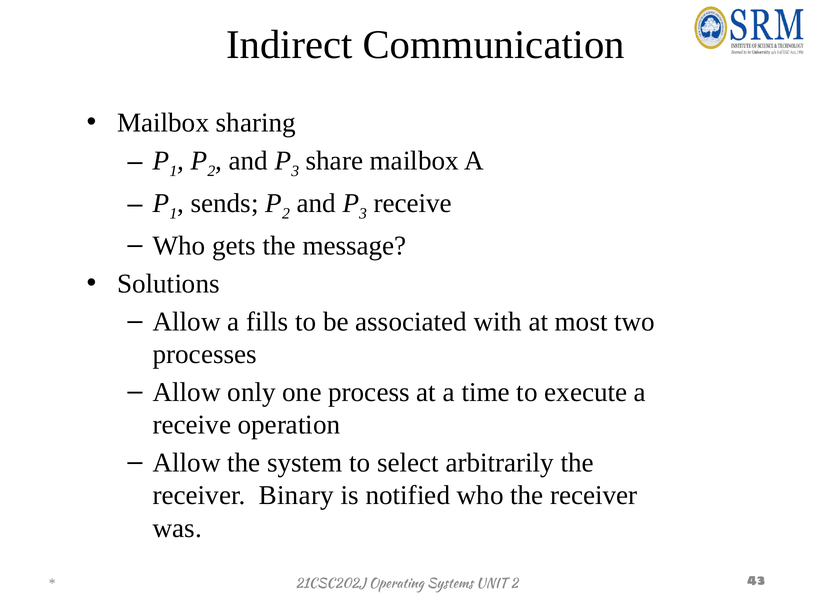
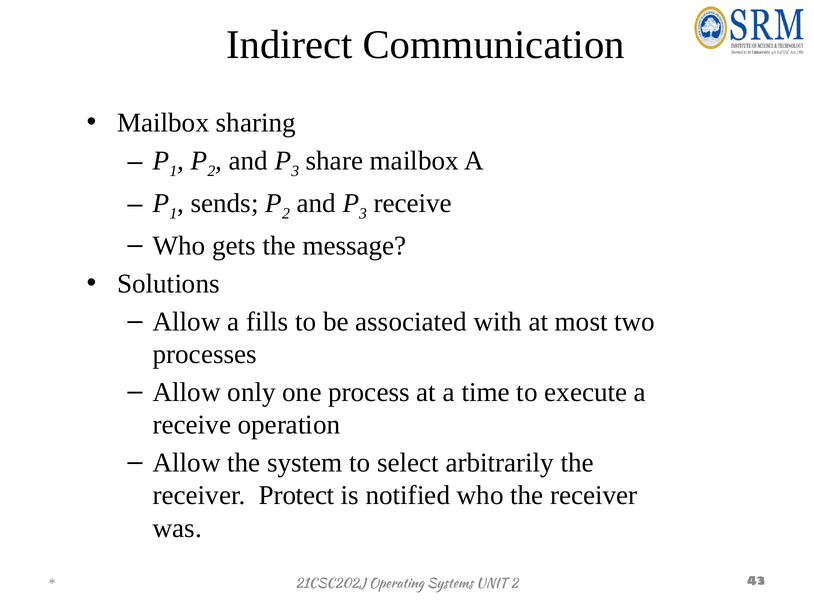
Binary: Binary -> Protect
